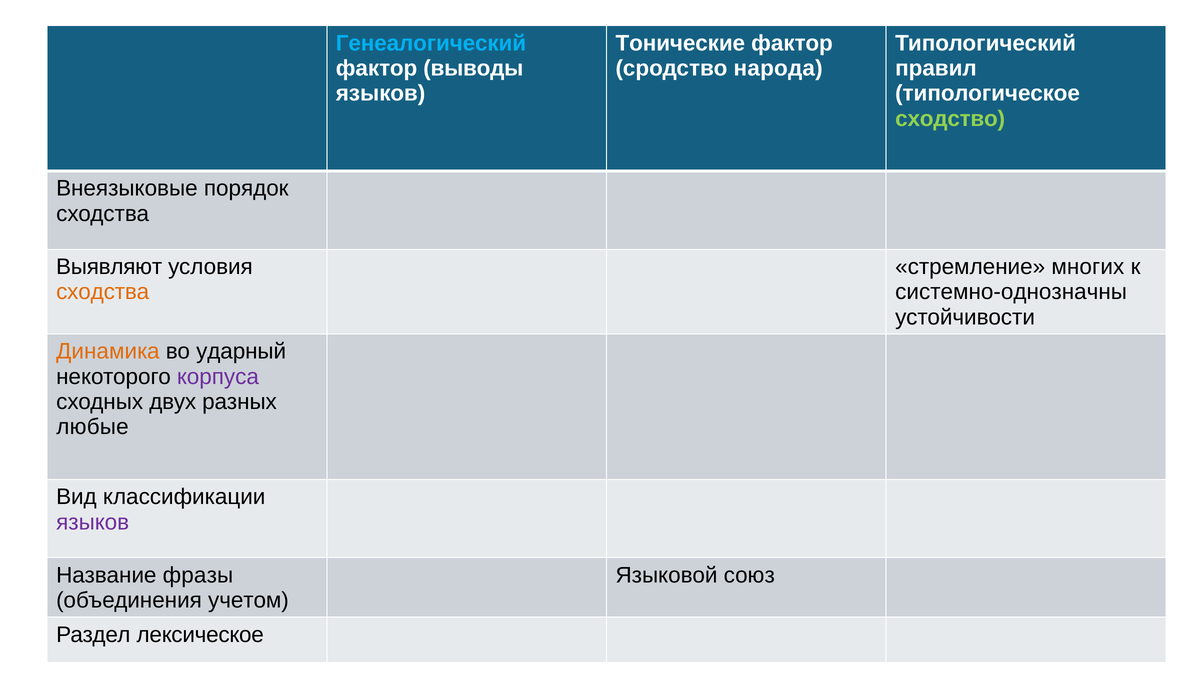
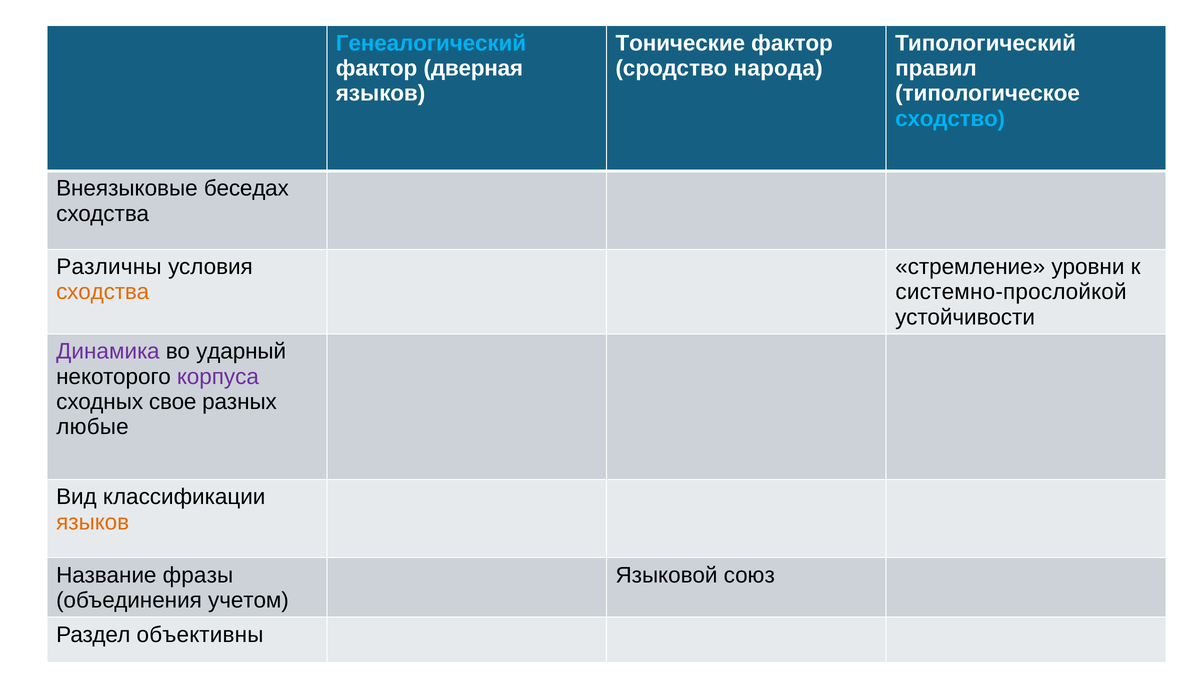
выводы: выводы -> дверная
сходство colour: light green -> light blue
порядок: порядок -> беседах
Выявляют: Выявляют -> Различны
многих: многих -> уровни
системно-однозначны: системно-однозначны -> системно-прослойкой
Динамика colour: orange -> purple
двух: двух -> свое
языков at (93, 522) colour: purple -> orange
лексическое: лексическое -> объективны
